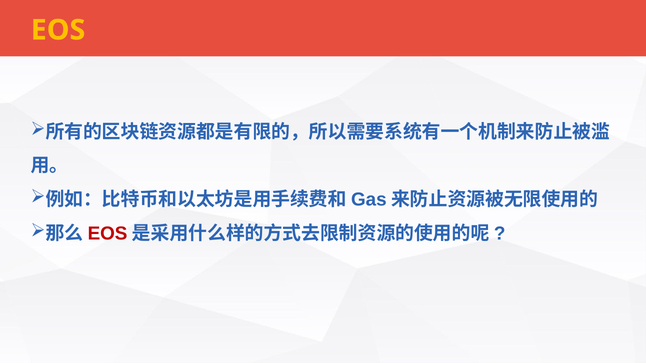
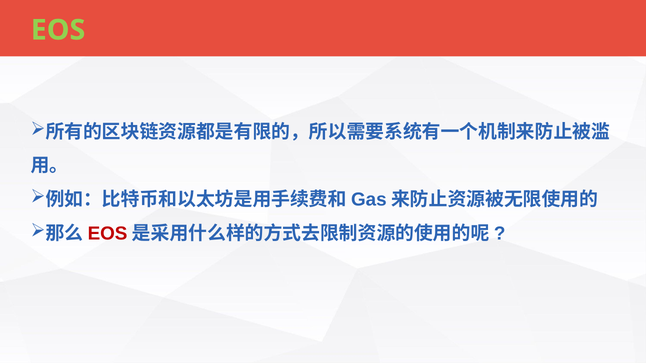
EOS at (58, 30) colour: yellow -> light green
